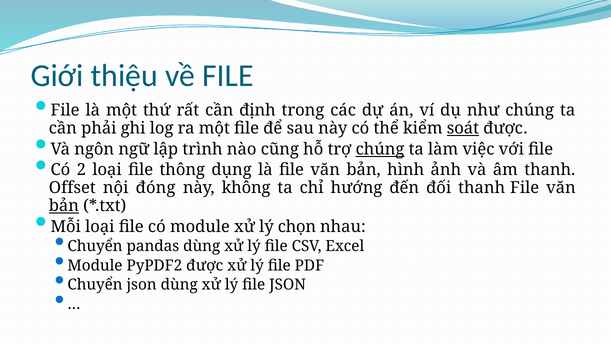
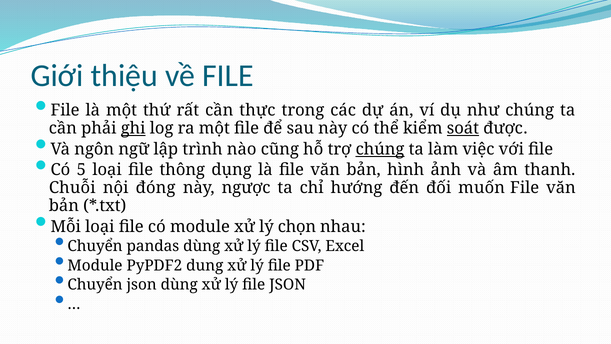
định: định -> thực
ghi underline: none -> present
2: 2 -> 5
Offset: Offset -> Chuỗi
không: không -> ngược
đối thanh: thanh -> muốn
bản at (64, 206) underline: present -> none
PyPDF2 được: được -> dung
